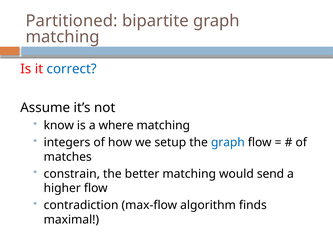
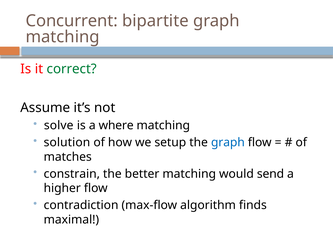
Partitioned: Partitioned -> Concurrent
correct colour: blue -> green
know: know -> solve
integers: integers -> solution
